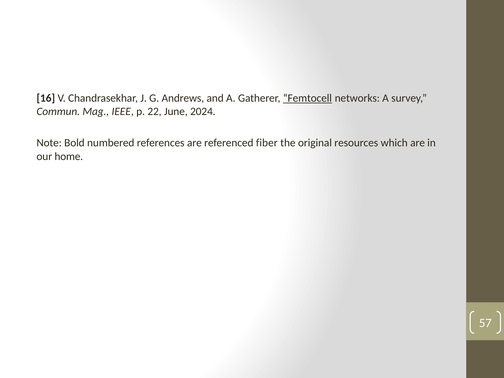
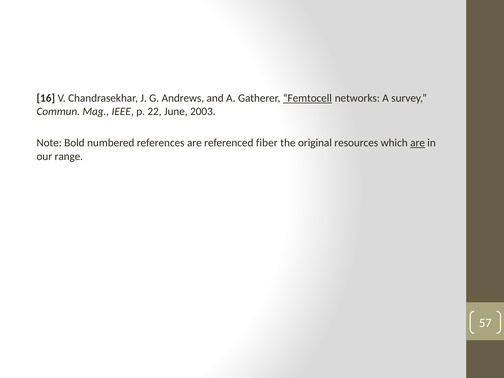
2024: 2024 -> 2003
are at (418, 143) underline: none -> present
home: home -> range
